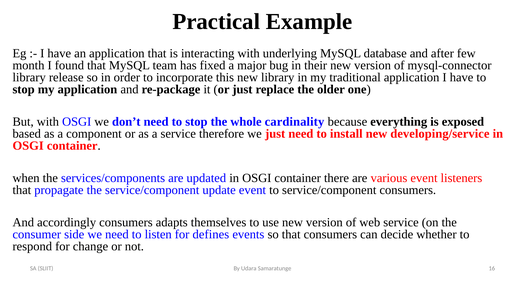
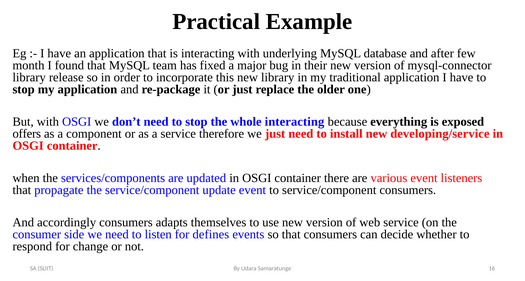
whole cardinality: cardinality -> interacting
based: based -> offers
